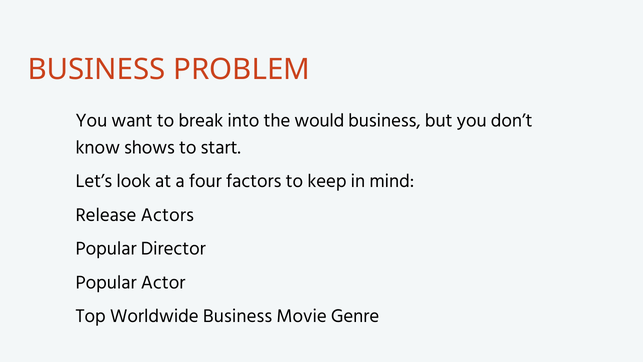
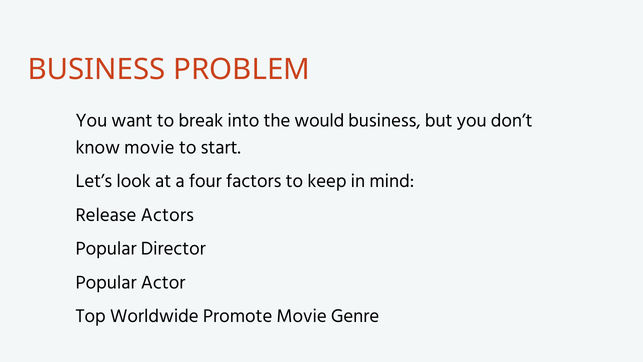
know shows: shows -> movie
Worldwide Business: Business -> Promote
